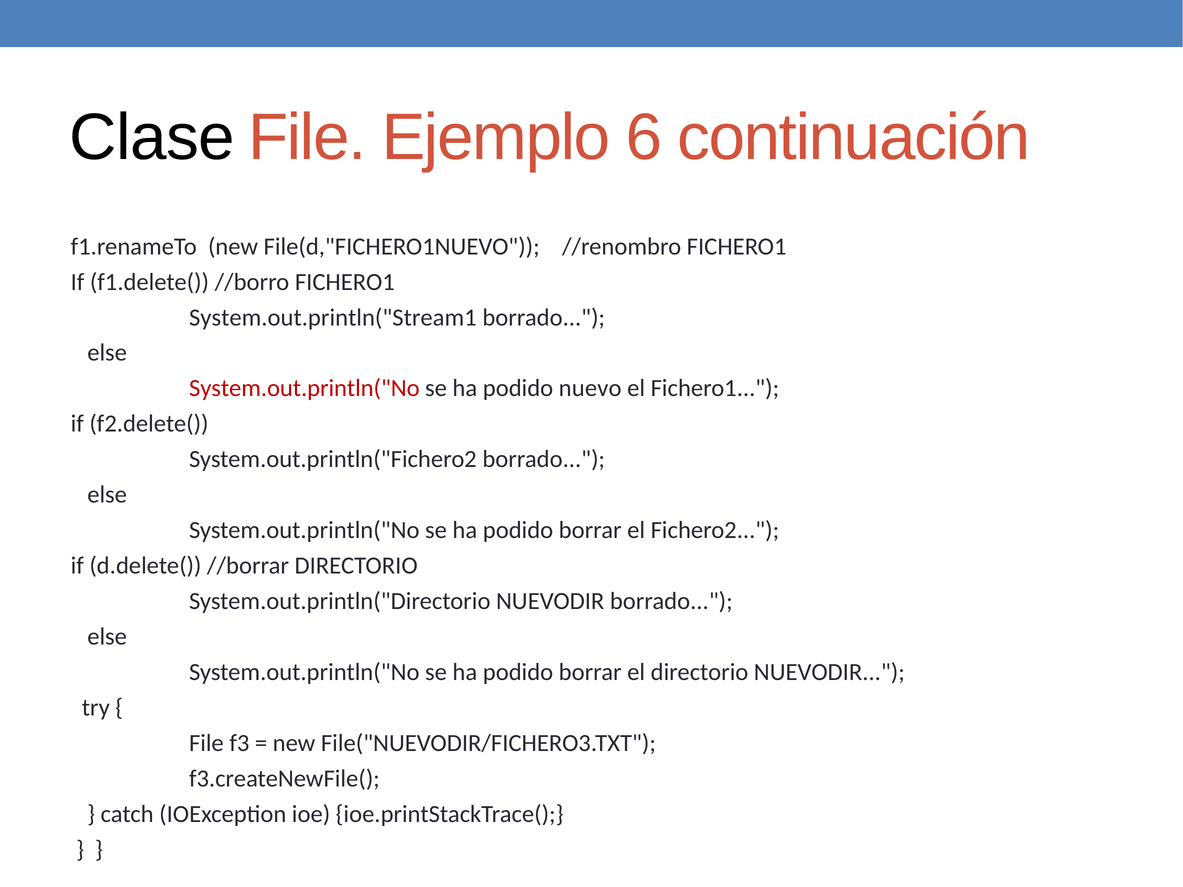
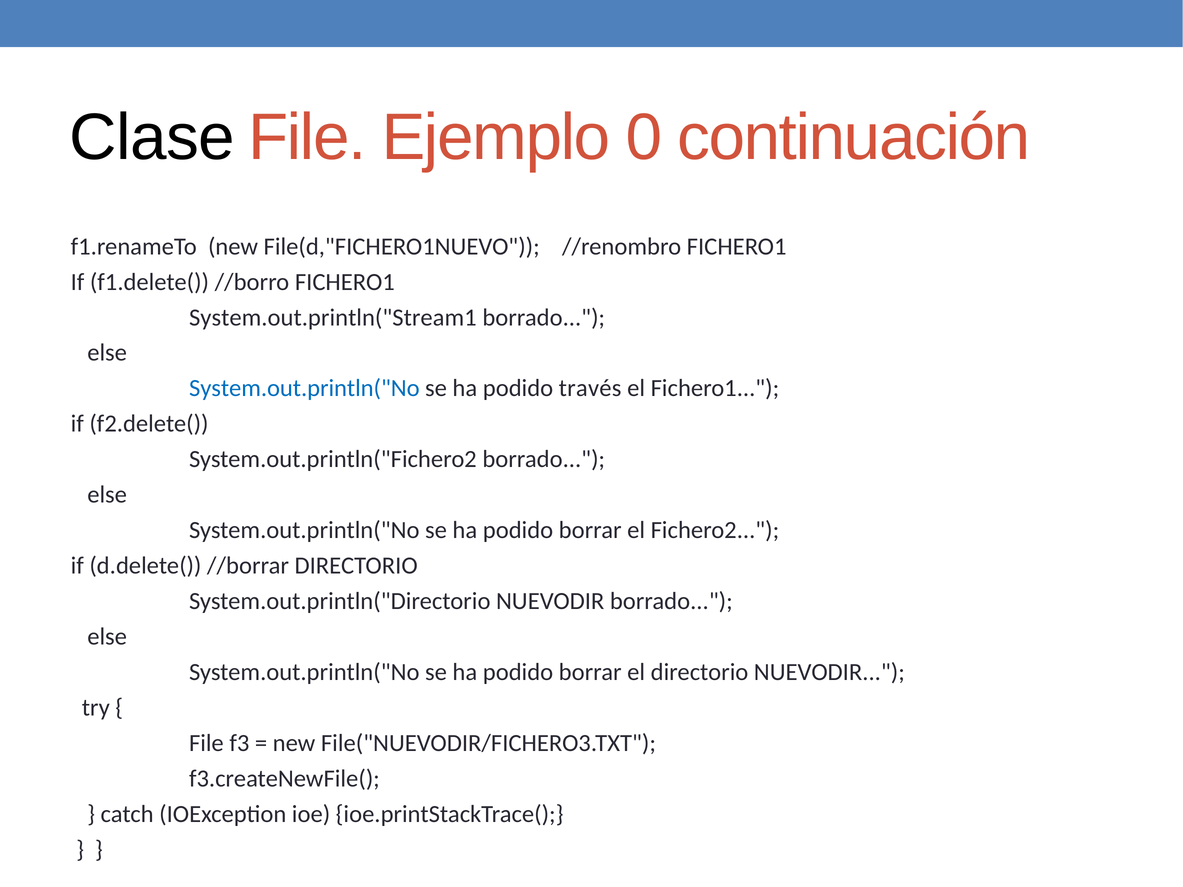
6: 6 -> 0
System.out.println("No at (304, 388) colour: red -> blue
nuevo: nuevo -> través
